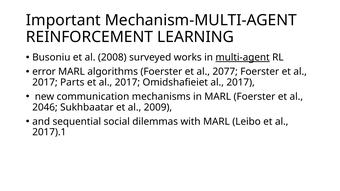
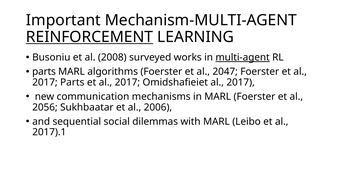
REINFORCEMENT underline: none -> present
error at (44, 72): error -> parts
2077: 2077 -> 2047
2046: 2046 -> 2056
2009: 2009 -> 2006
